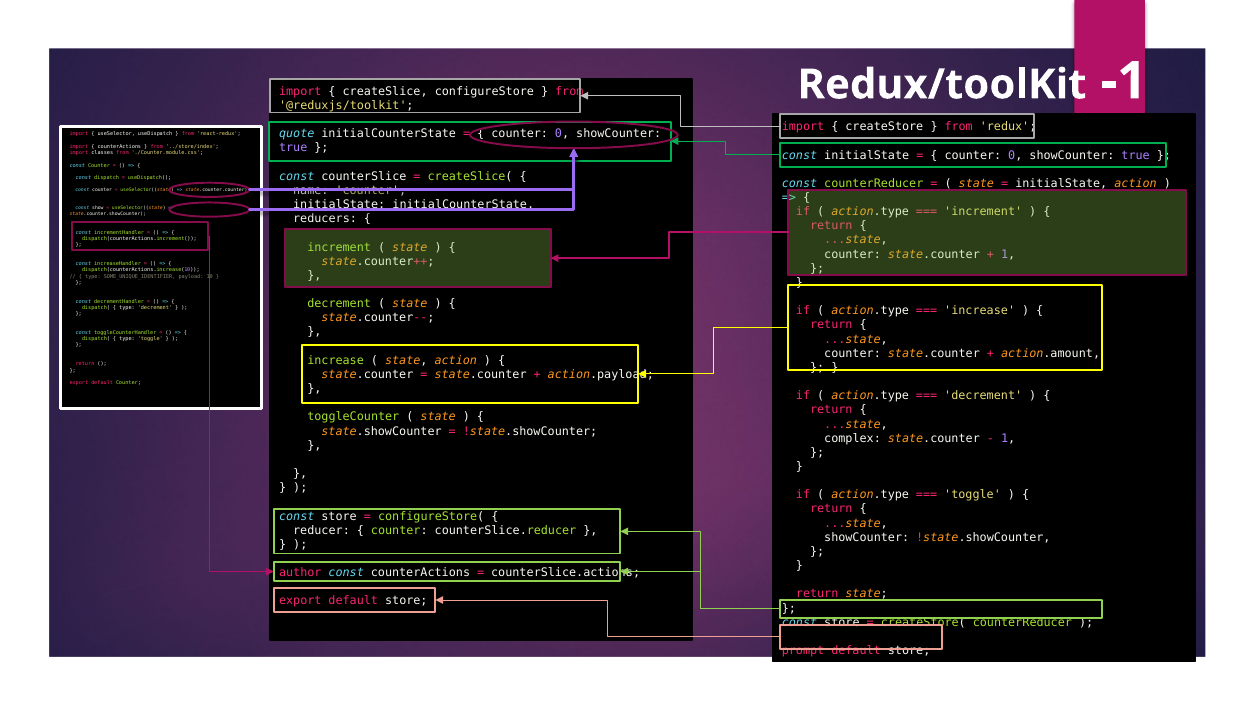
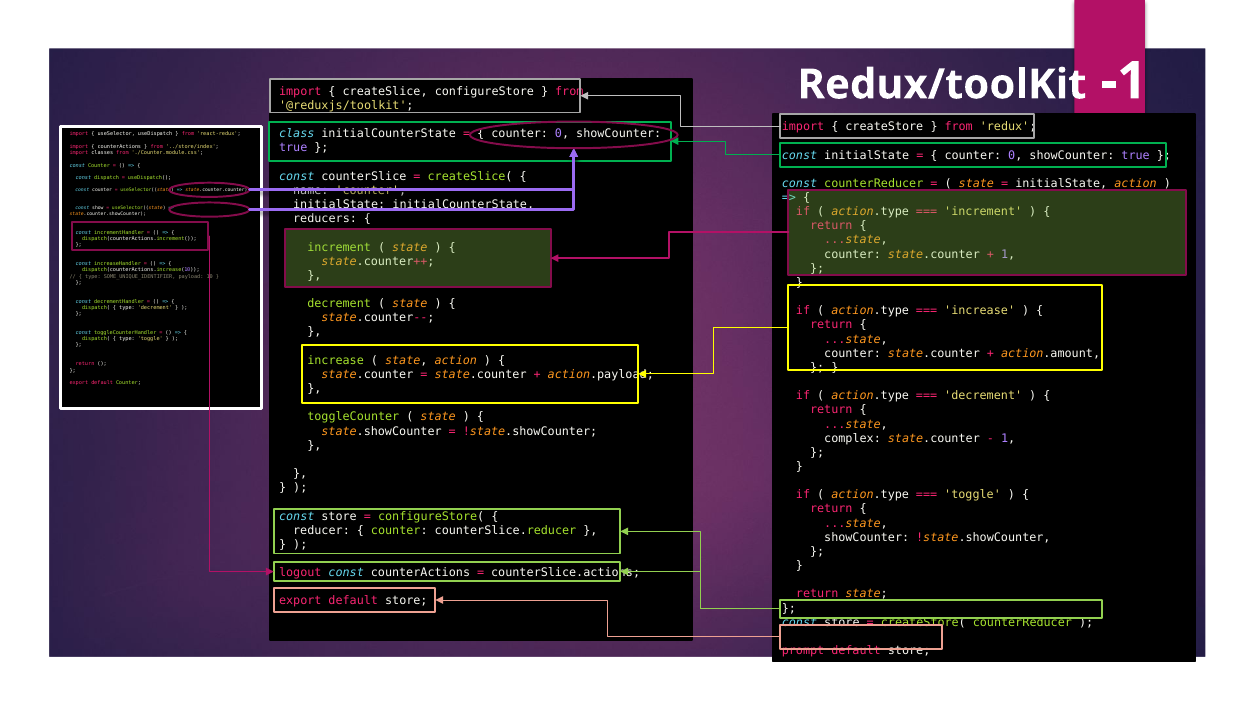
quote: quote -> class
author: author -> logout
